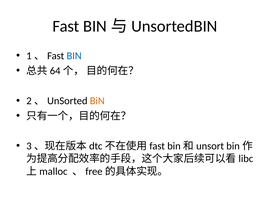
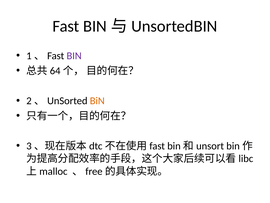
BIN at (74, 56) colour: blue -> purple
